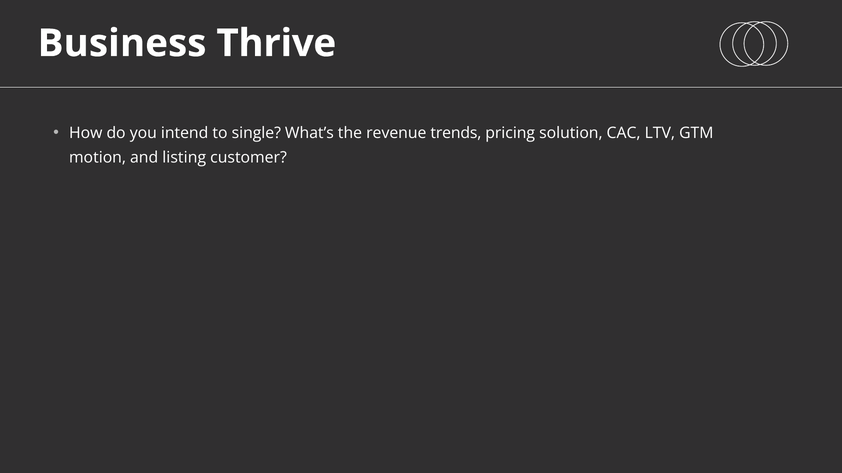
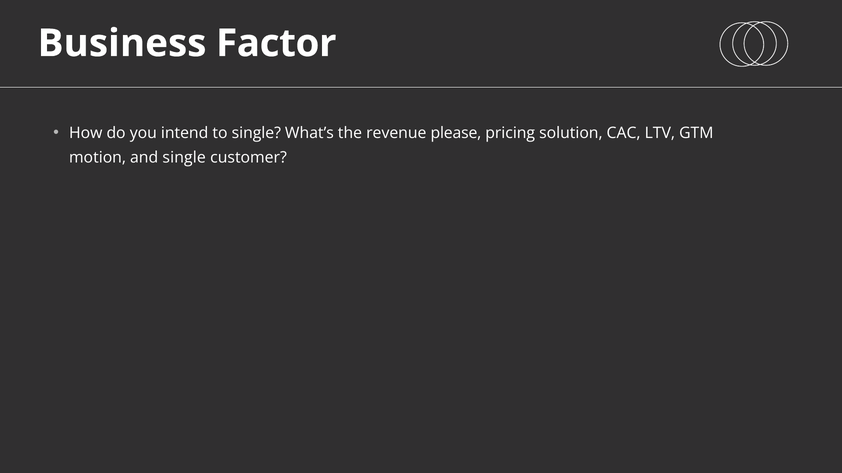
Thrive: Thrive -> Factor
trends: trends -> please
and listing: listing -> single
